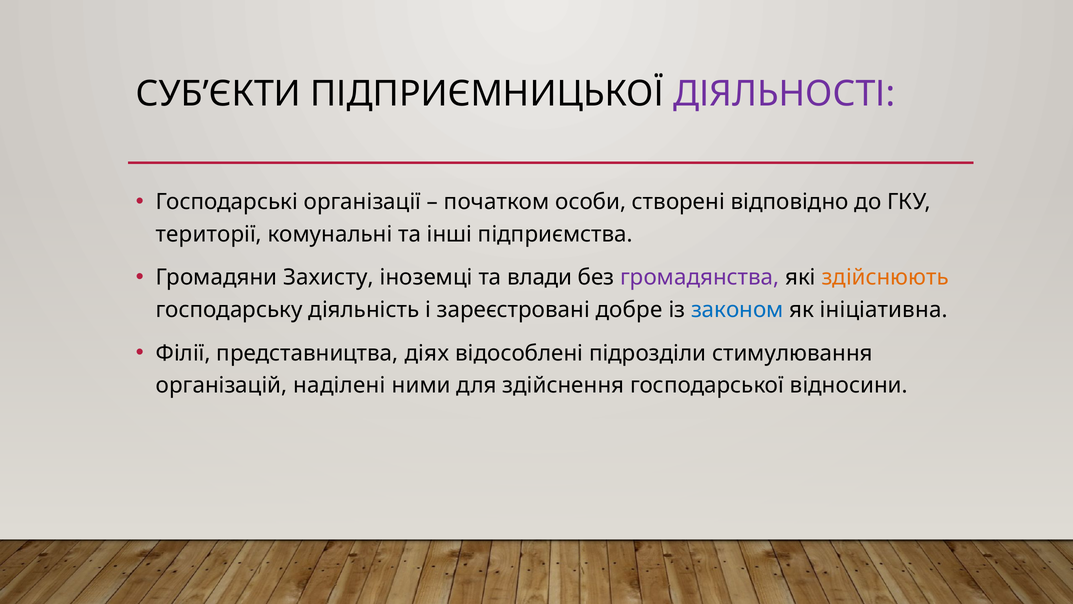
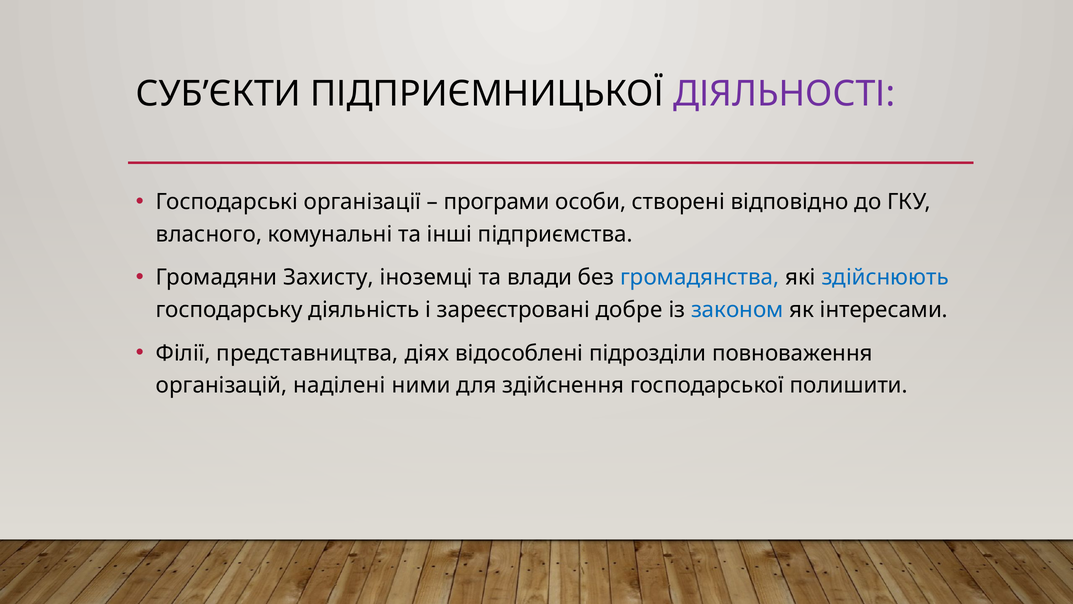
початком: початком -> програми
території: території -> власного
громадянства colour: purple -> blue
здійснюють colour: orange -> blue
ініціативна: ініціативна -> інтересами
стимулювання: стимулювання -> повноваження
відносини: відносини -> полишити
